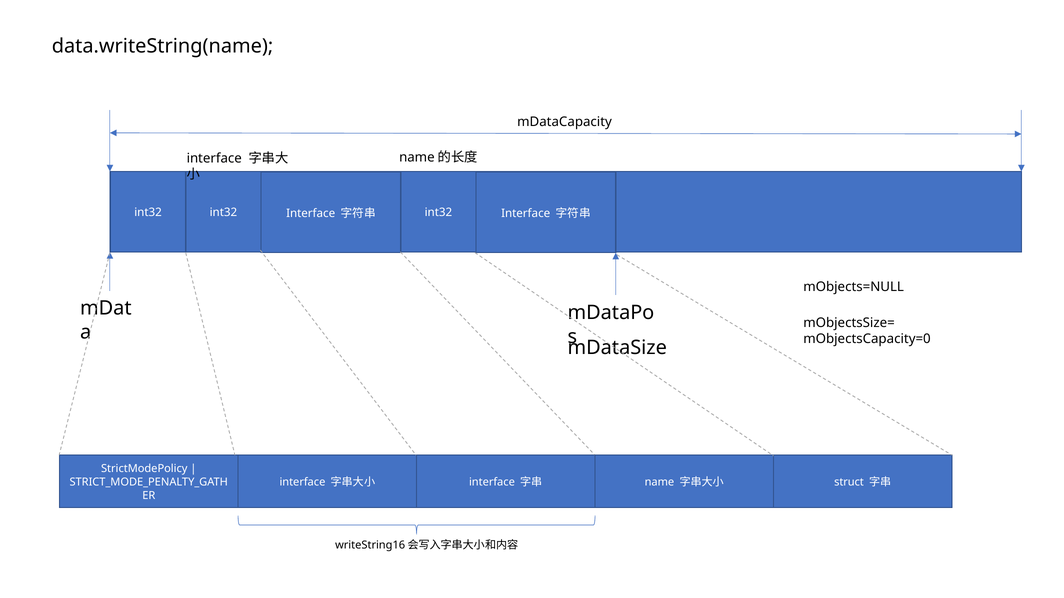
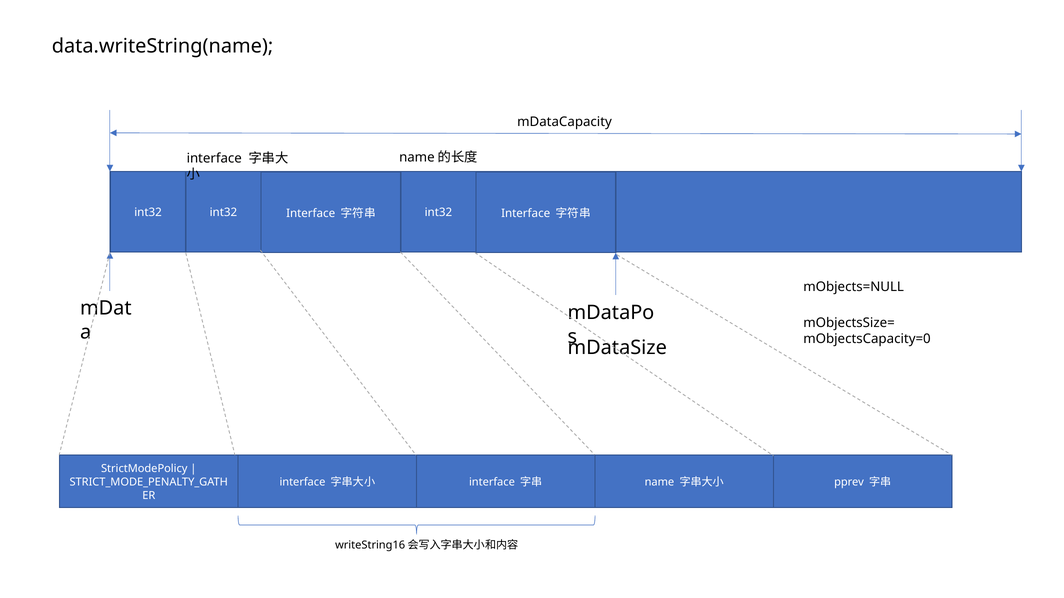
struct: struct -> pprev
